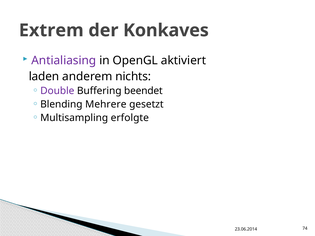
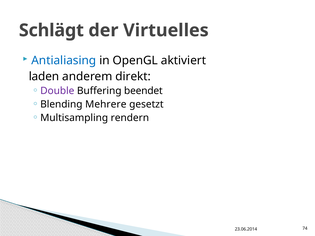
Extrem: Extrem -> Schlägt
Konkaves: Konkaves -> Virtuelles
Antialiasing colour: purple -> blue
nichts: nichts -> direkt
erfolgte: erfolgte -> rendern
